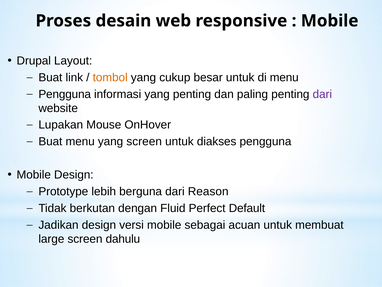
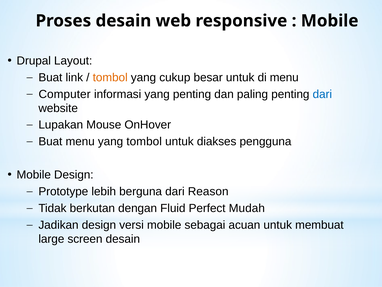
Pengguna at (65, 94): Pengguna -> Computer
dari at (322, 94) colour: purple -> blue
yang screen: screen -> tombol
Default: Default -> Mudah
screen dahulu: dahulu -> desain
